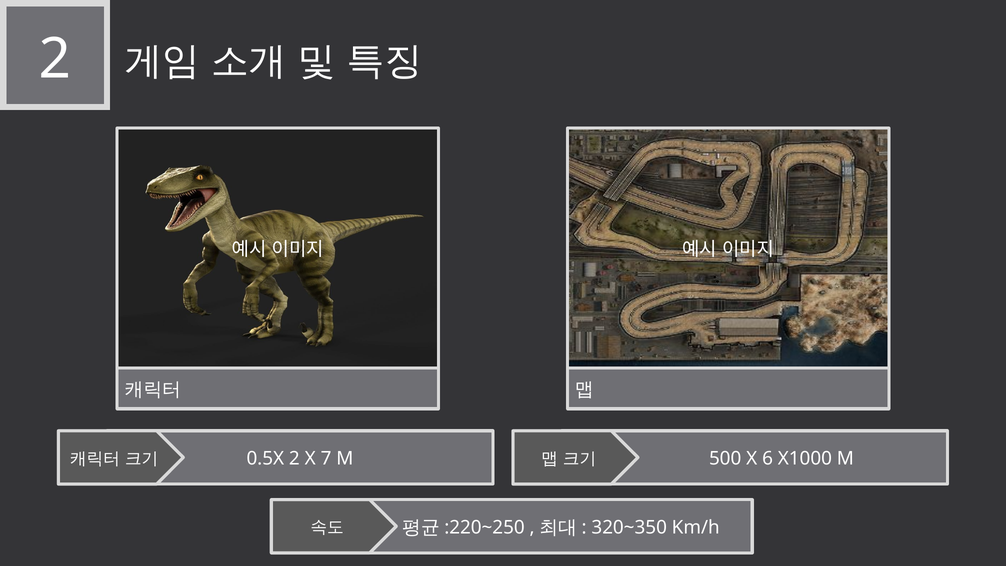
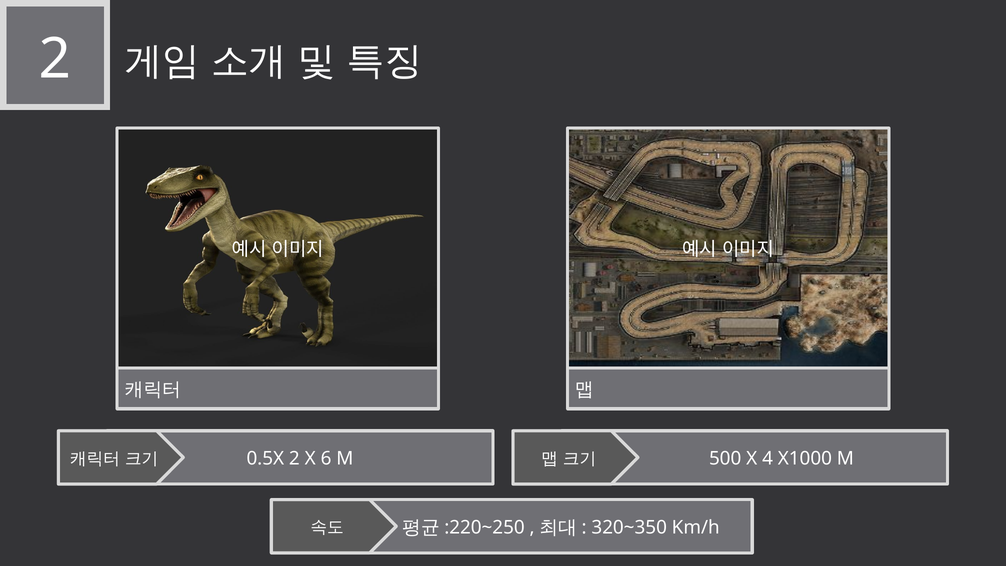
7: 7 -> 6
6: 6 -> 4
